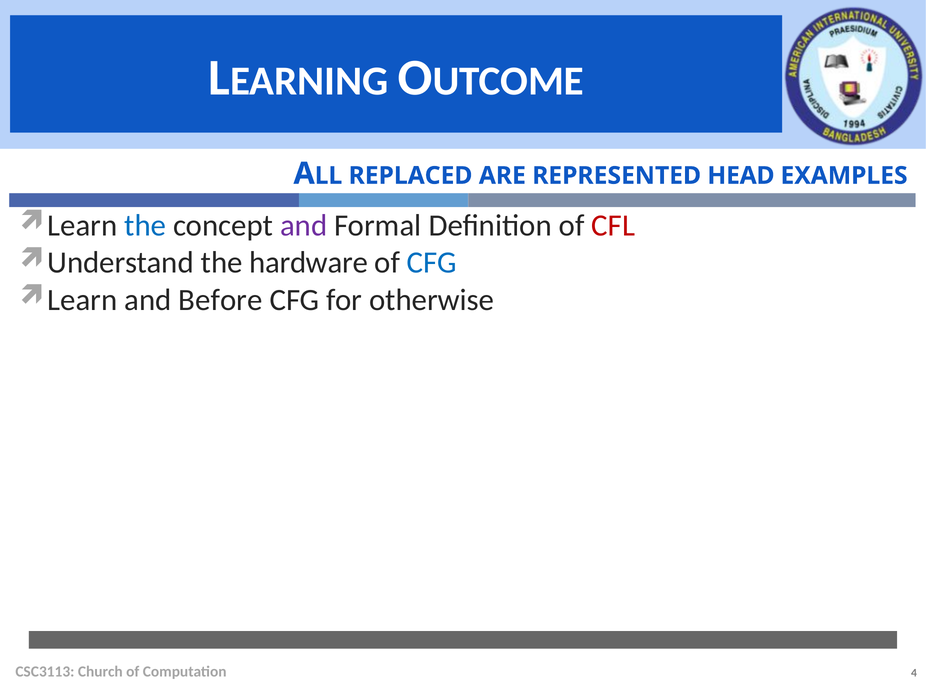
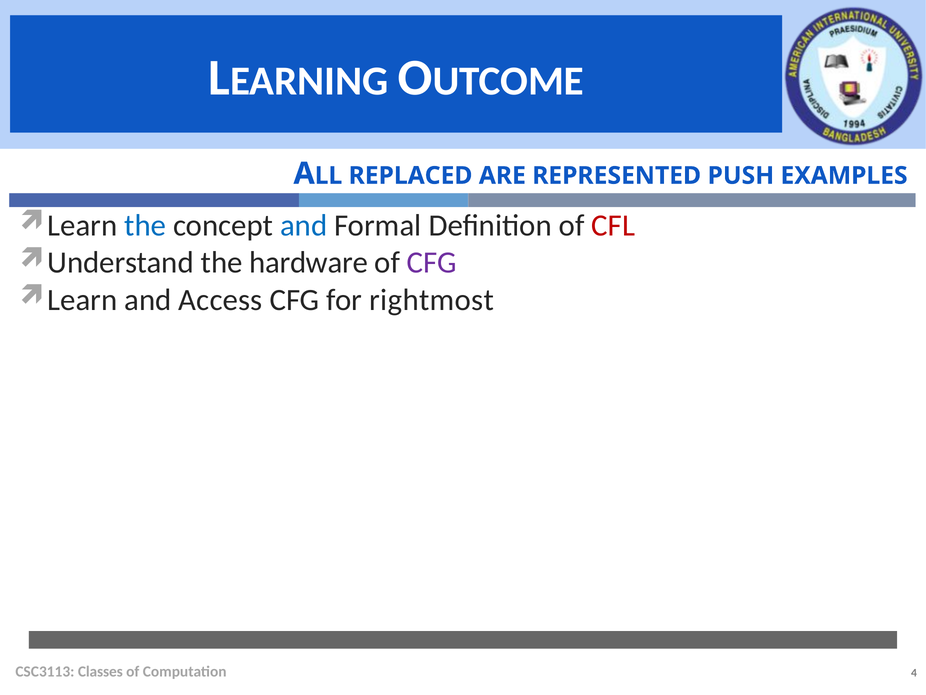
HEAD: HEAD -> PUSH
and at (304, 225) colour: purple -> blue
CFG at (432, 263) colour: blue -> purple
Before: Before -> Access
otherwise: otherwise -> rightmost
Church: Church -> Classes
